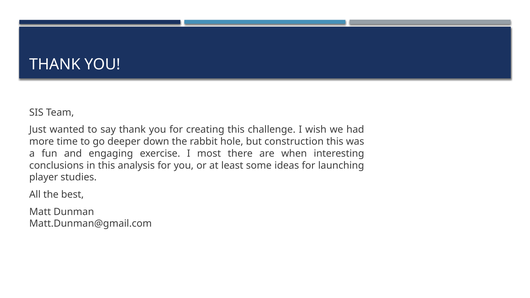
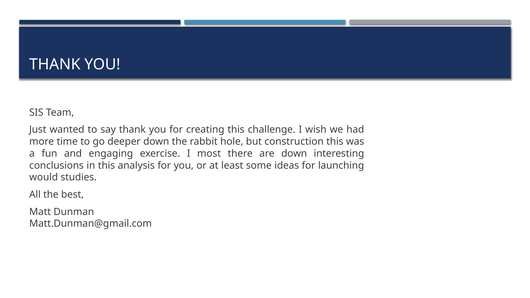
are when: when -> down
player: player -> would
